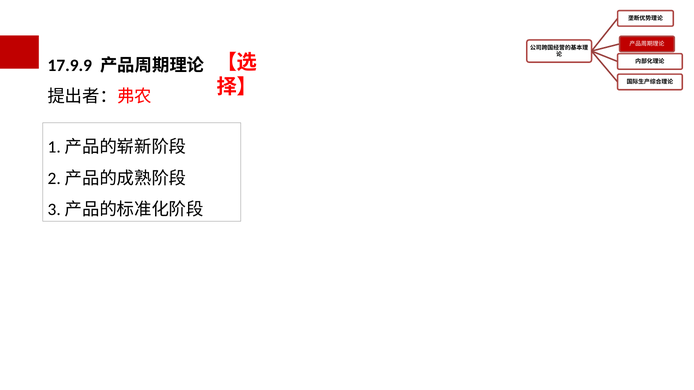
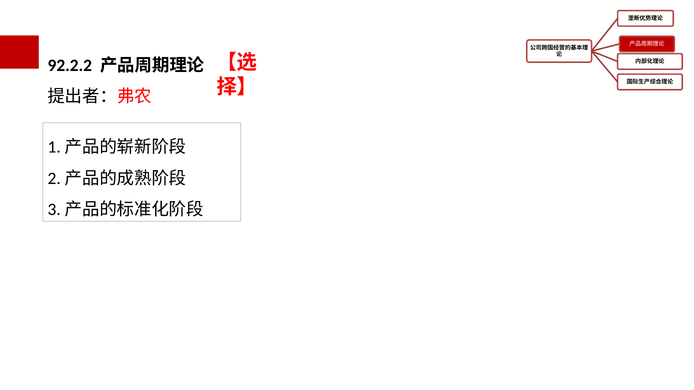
17.9.9: 17.9.9 -> 92.2.2
